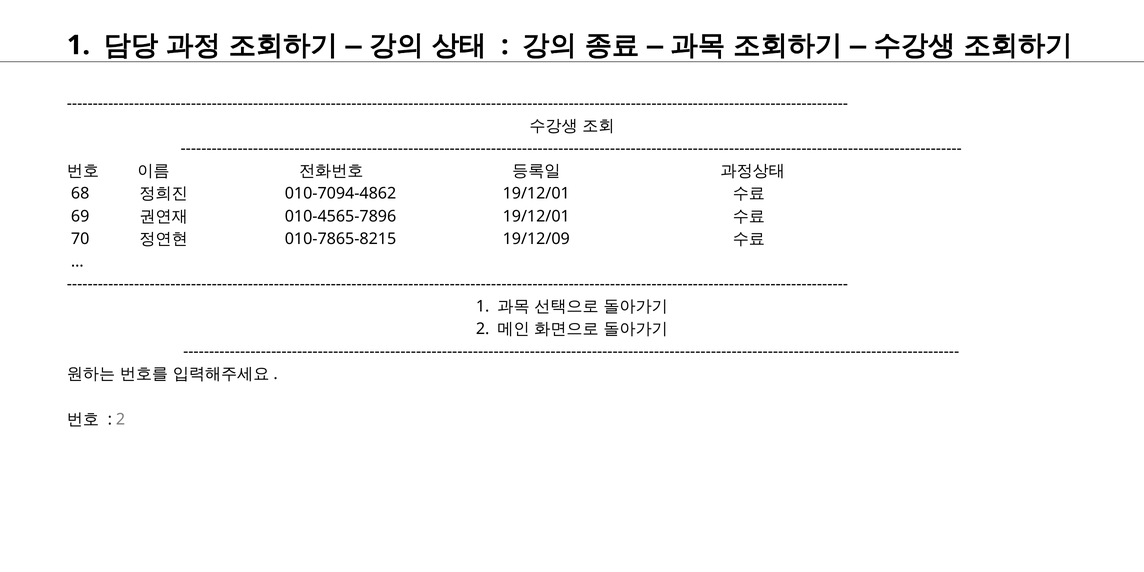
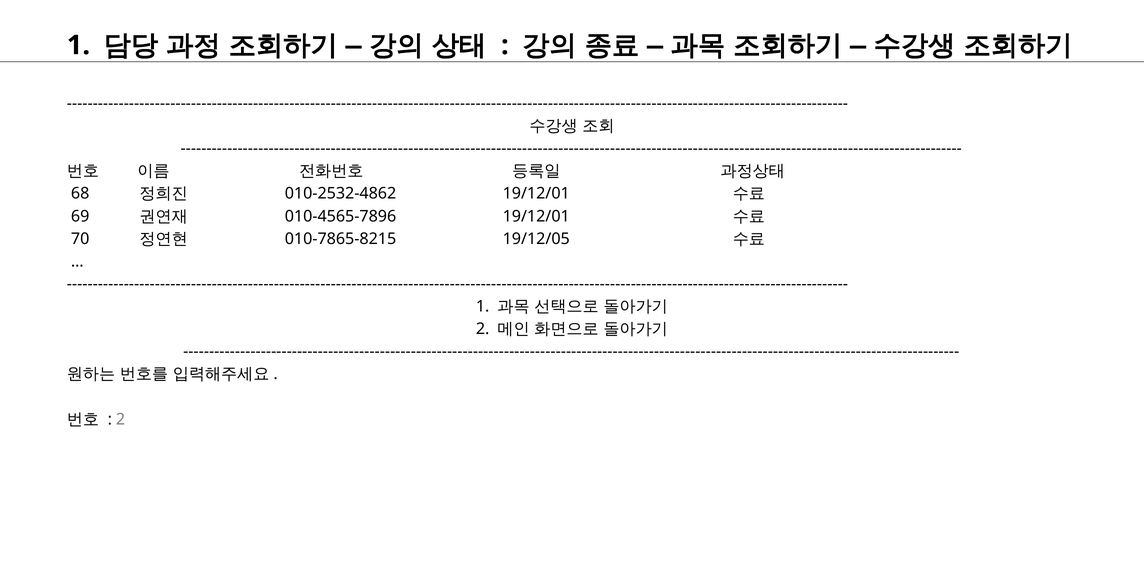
010-7094-4862: 010-7094-4862 -> 010-2532-4862
19/12/09: 19/12/09 -> 19/12/05
